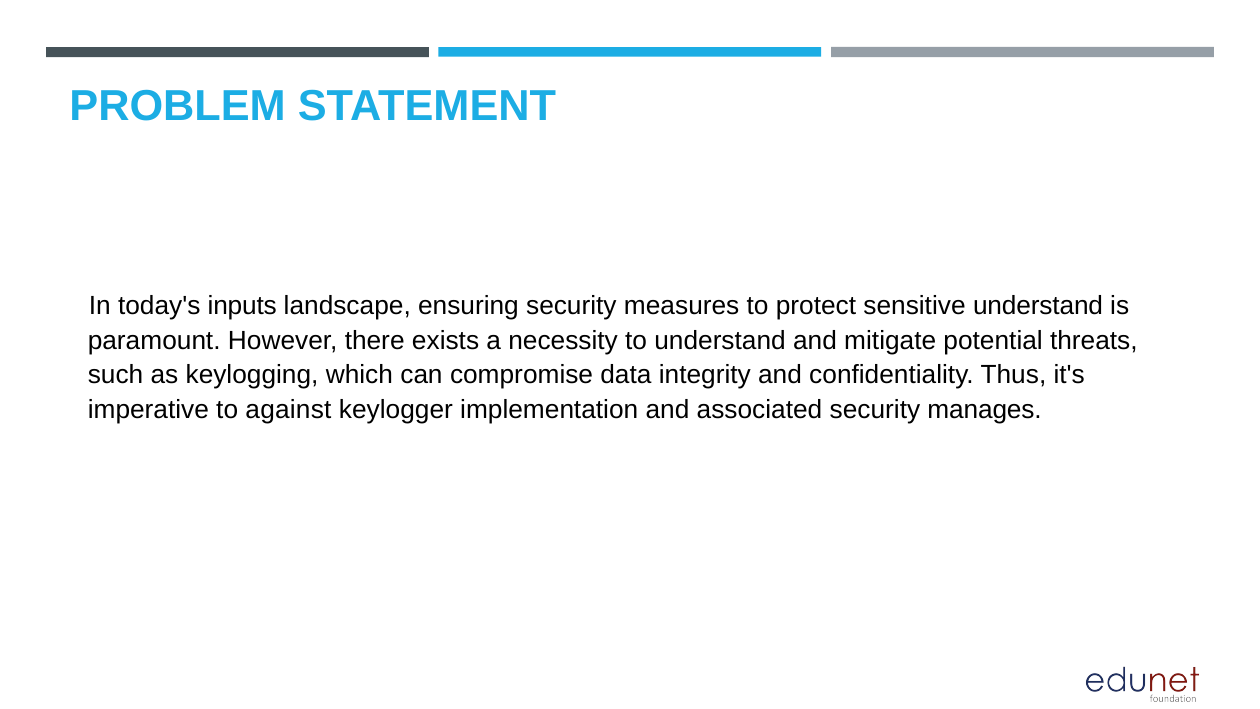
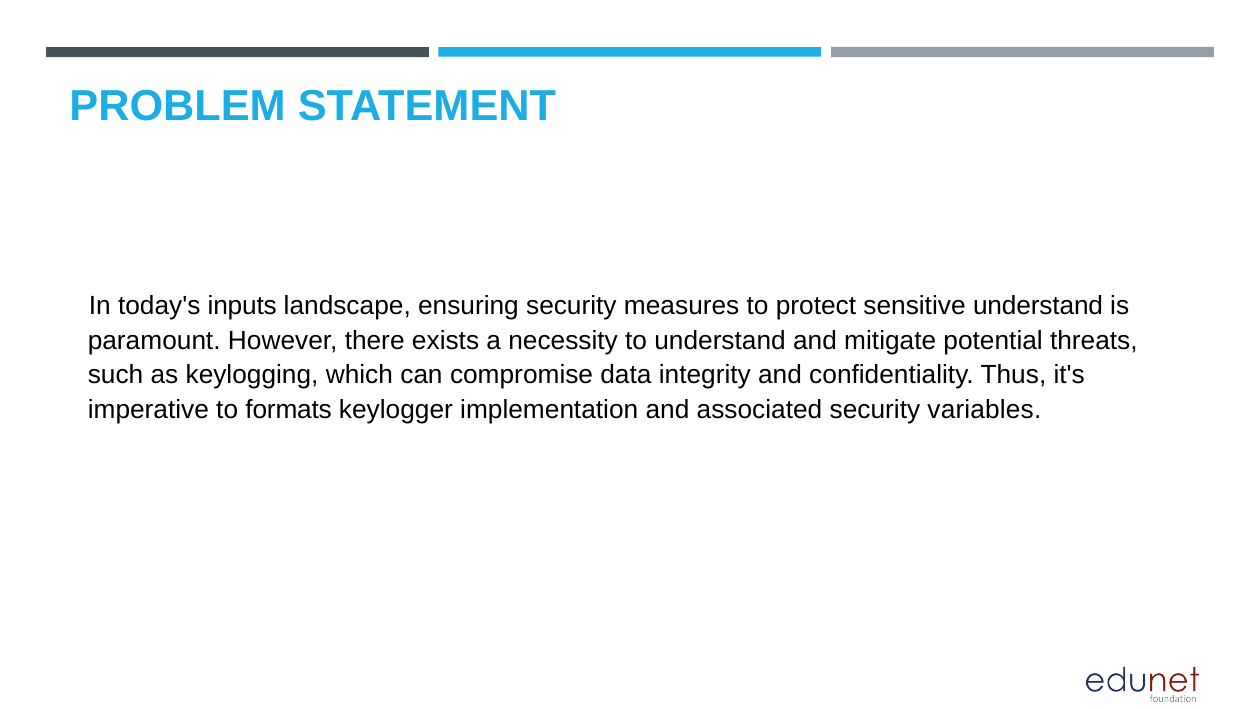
against: against -> formats
manages: manages -> variables
